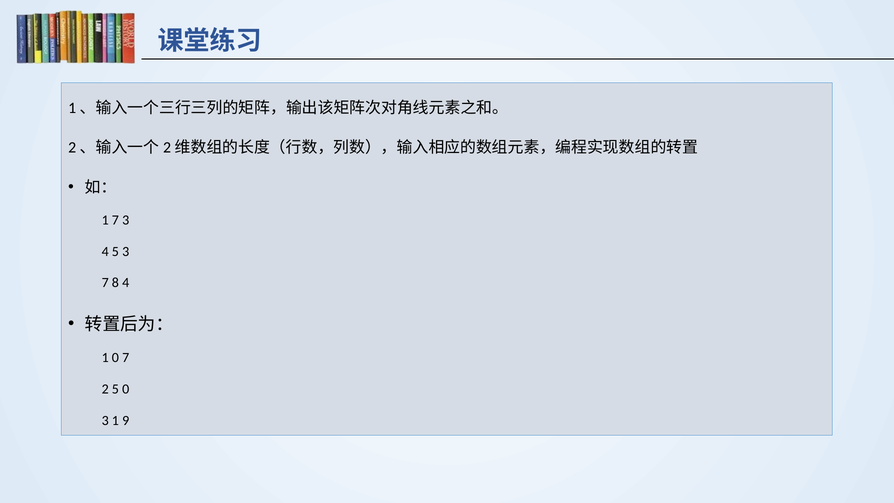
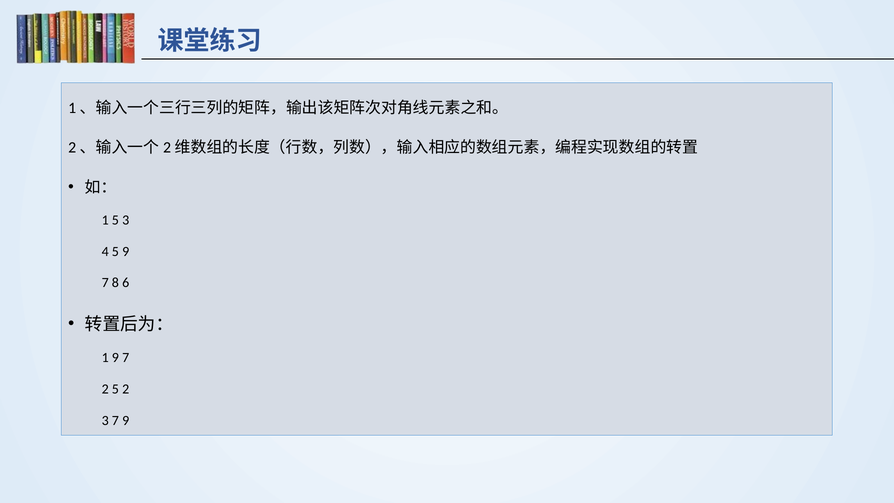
1 7: 7 -> 5
5 3: 3 -> 9
8 4: 4 -> 6
1 0: 0 -> 9
5 0: 0 -> 2
3 1: 1 -> 7
